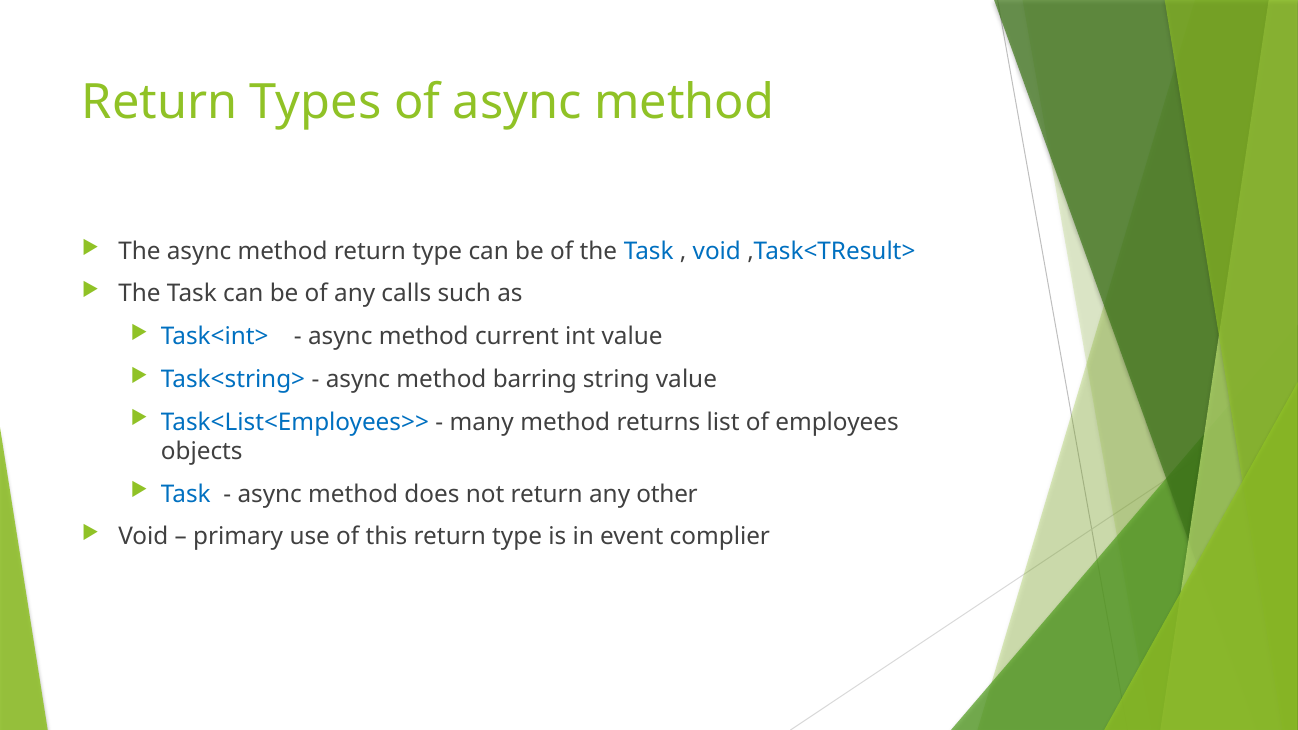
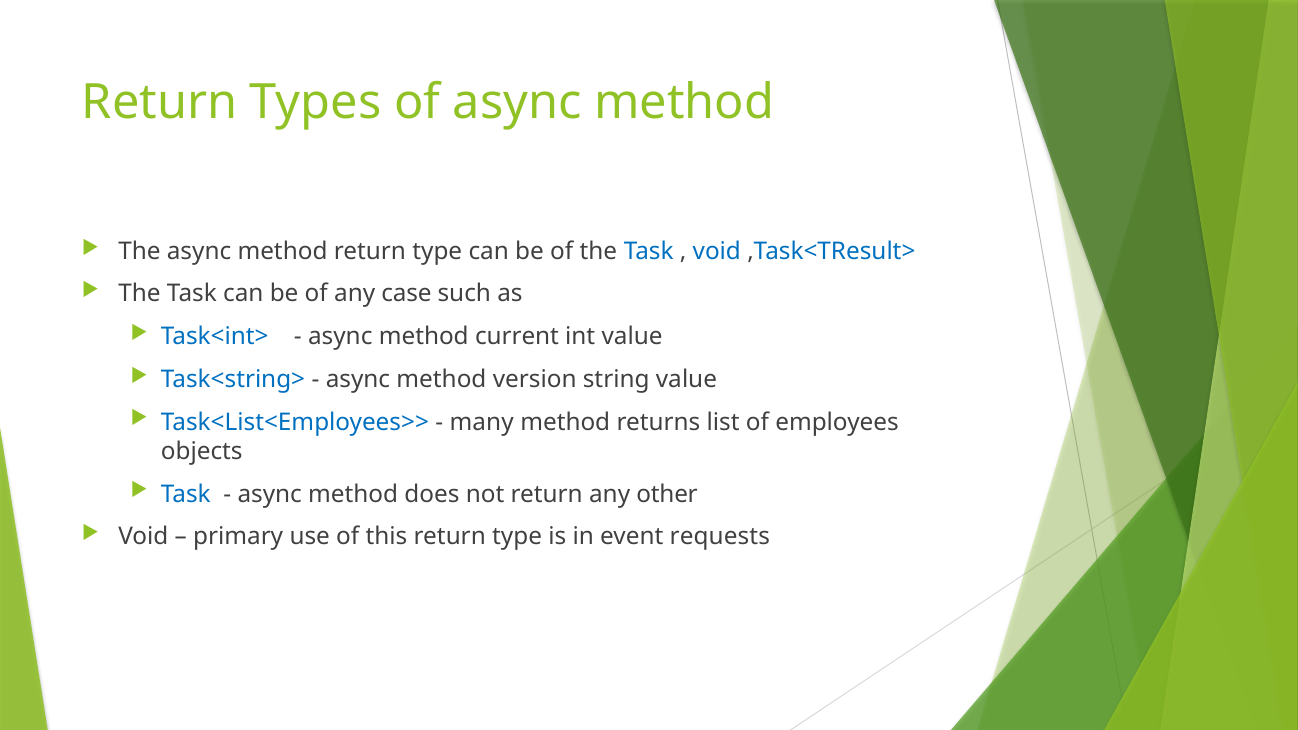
calls: calls -> case
barring: barring -> version
complier: complier -> requests
